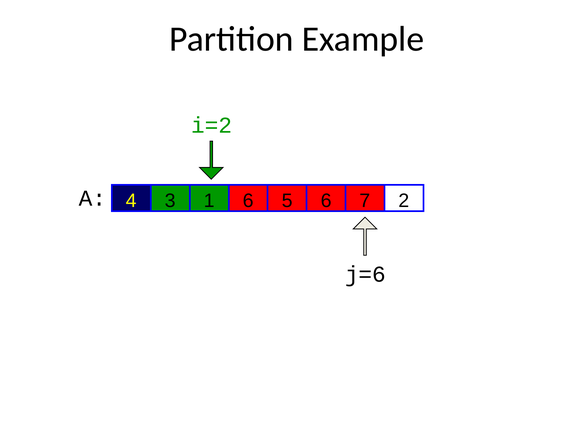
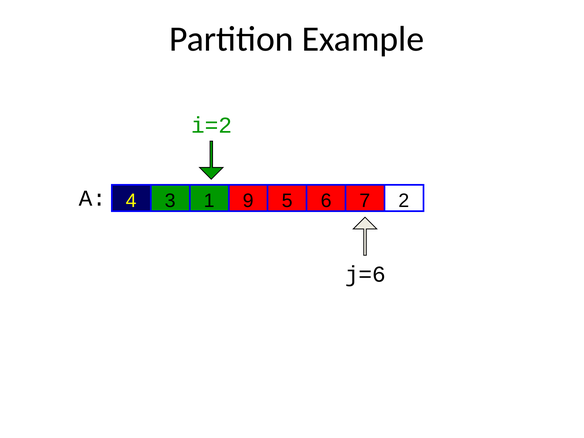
3 6: 6 -> 9
